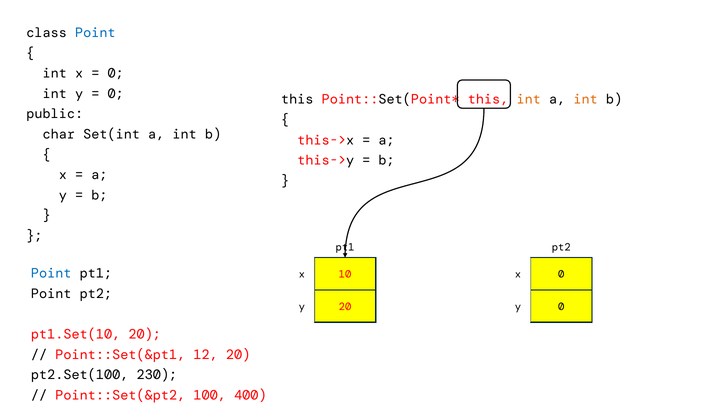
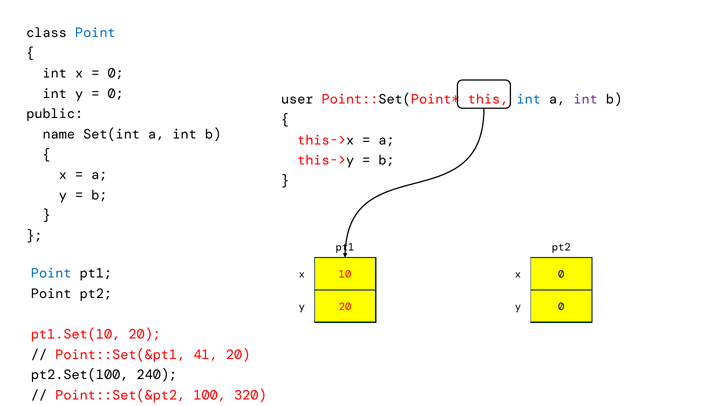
this at (297, 100): this -> user
int at (529, 100) colour: orange -> blue
int at (586, 100) colour: orange -> purple
char: char -> name
12: 12 -> 41
230: 230 -> 240
400: 400 -> 320
